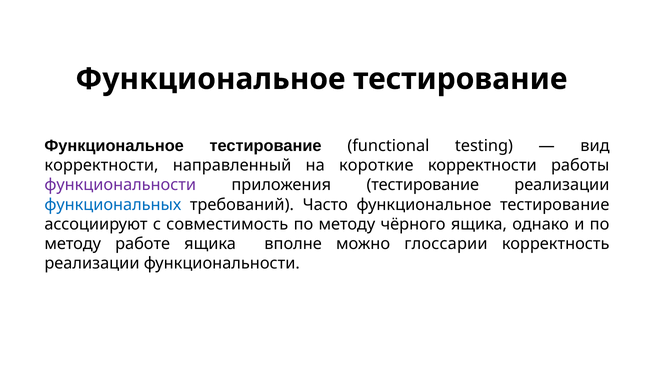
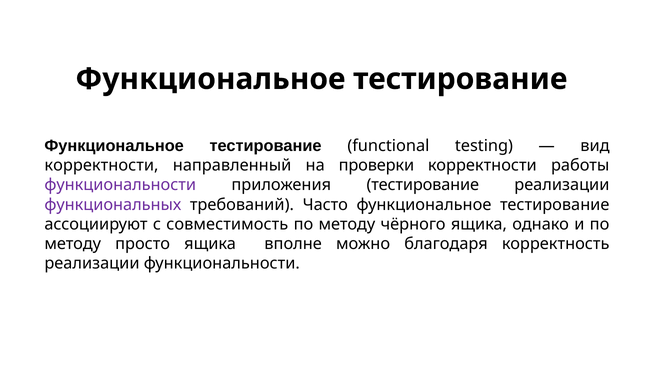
короткие: короткие -> проверки
функциональных colour: blue -> purple
работе: работе -> просто
глоссарии: глоссарии -> благодаря
